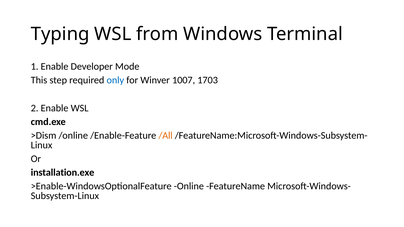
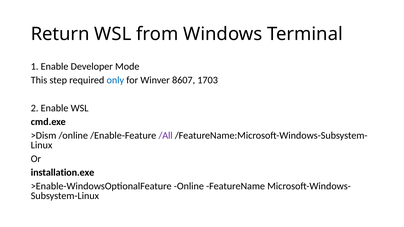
Typing: Typing -> Return
1007: 1007 -> 8607
/All colour: orange -> purple
